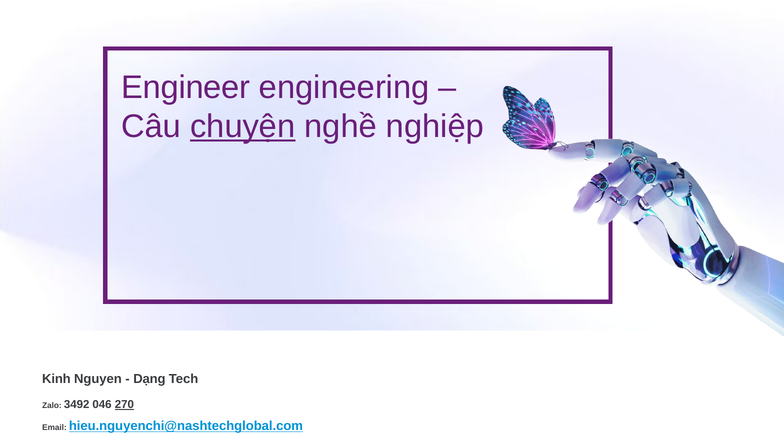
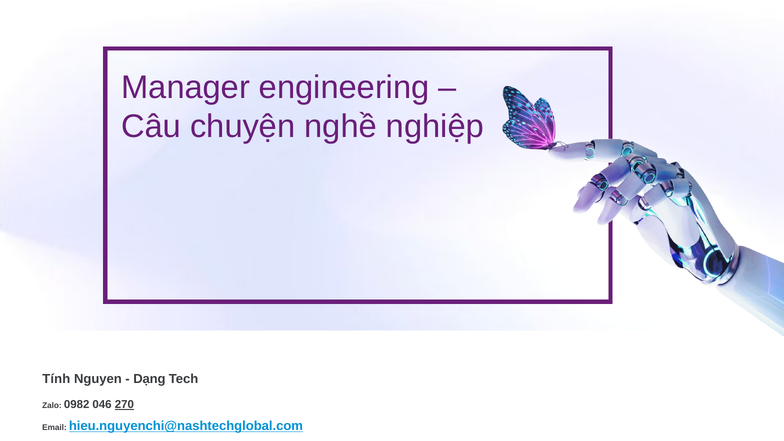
Engineer: Engineer -> Manager
chuyện underline: present -> none
Kinh: Kinh -> Tính
3492: 3492 -> 0982
